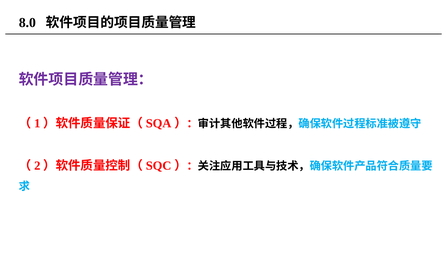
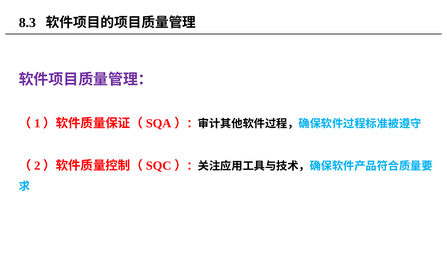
8.0: 8.0 -> 8.3
